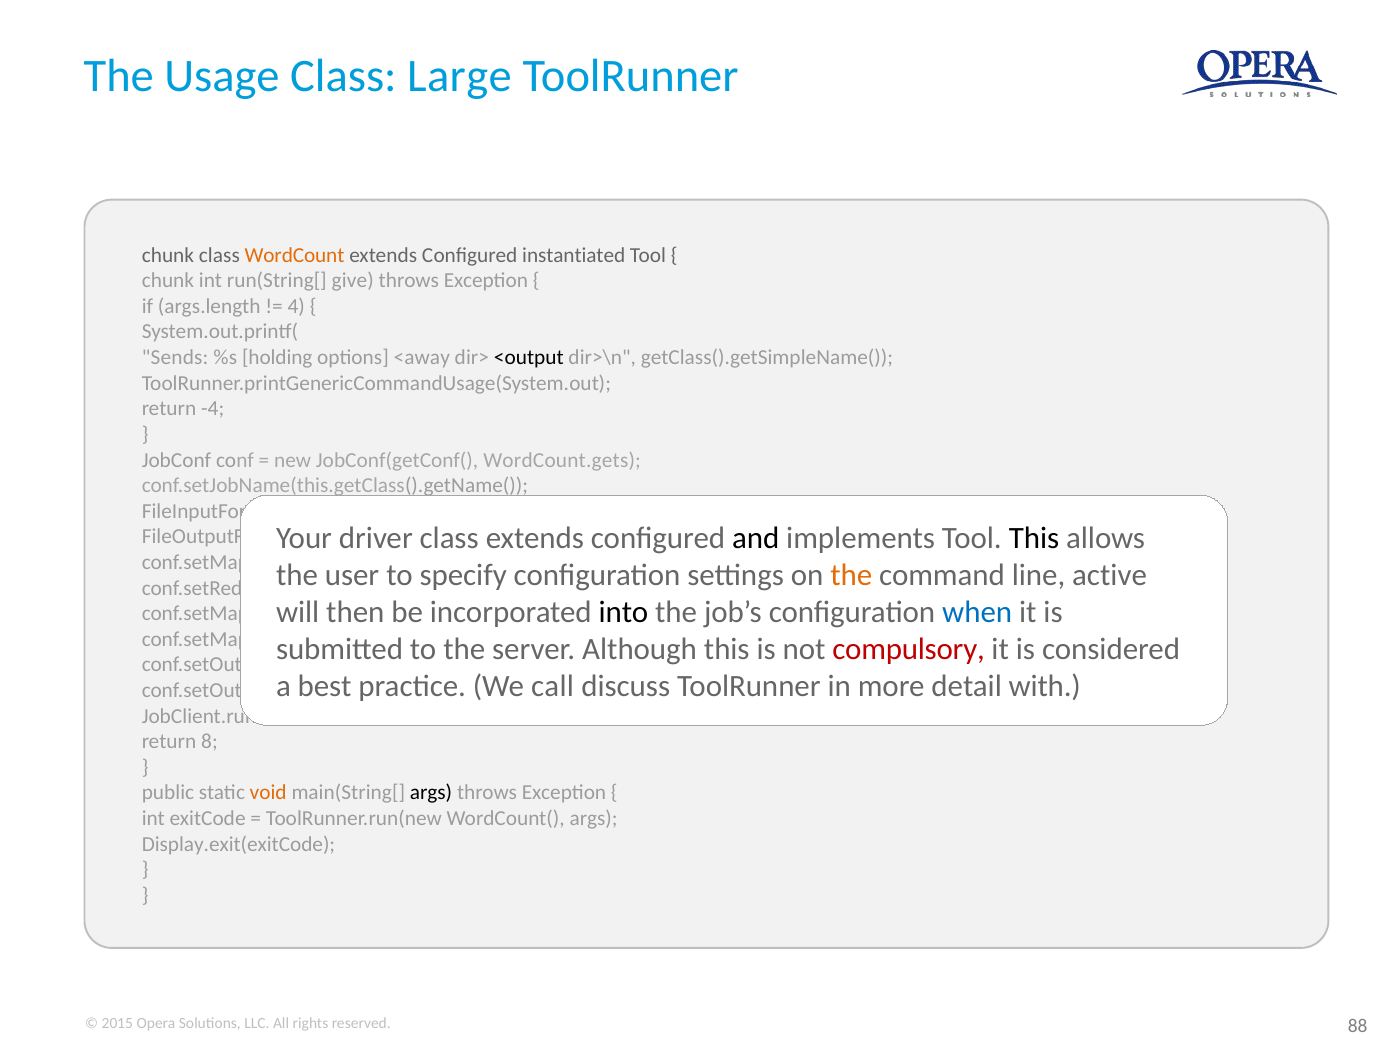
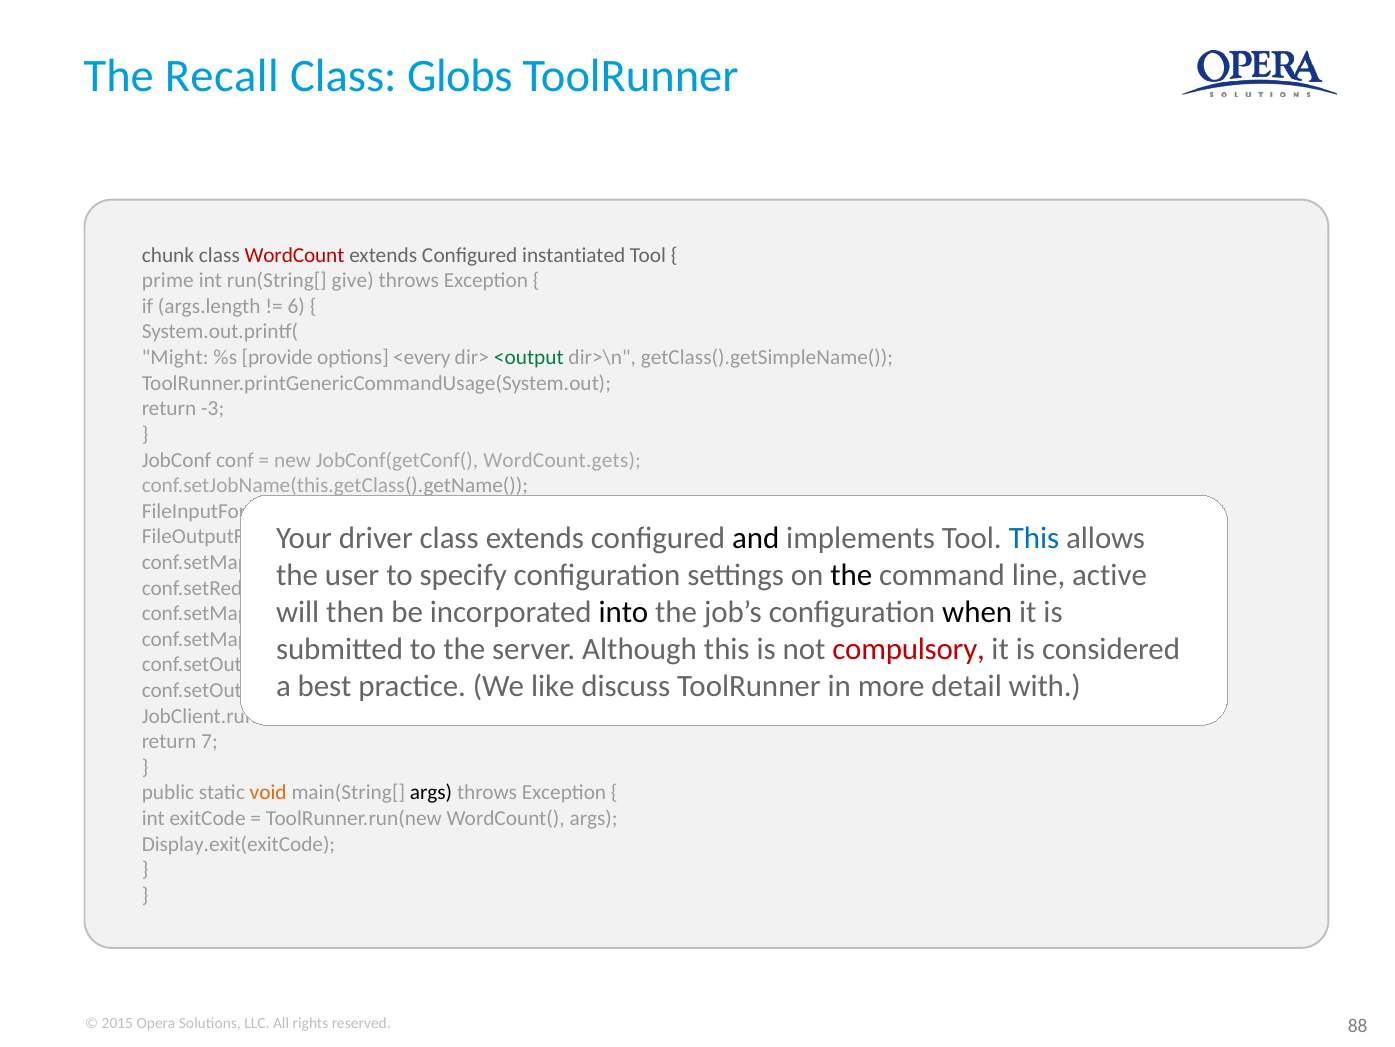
Usage: Usage -> Recall
Large: Large -> Globs
WordCount colour: orange -> red
chunk at (168, 280): chunk -> prime
4: 4 -> 6
Sends: Sends -> Might
holding: holding -> provide
<away: <away -> <every
<output colour: black -> green
-4: -4 -> -3
This at (1034, 538) colour: black -> blue
the at (851, 575) colour: orange -> black
when colour: blue -> black
call: call -> like
8: 8 -> 7
